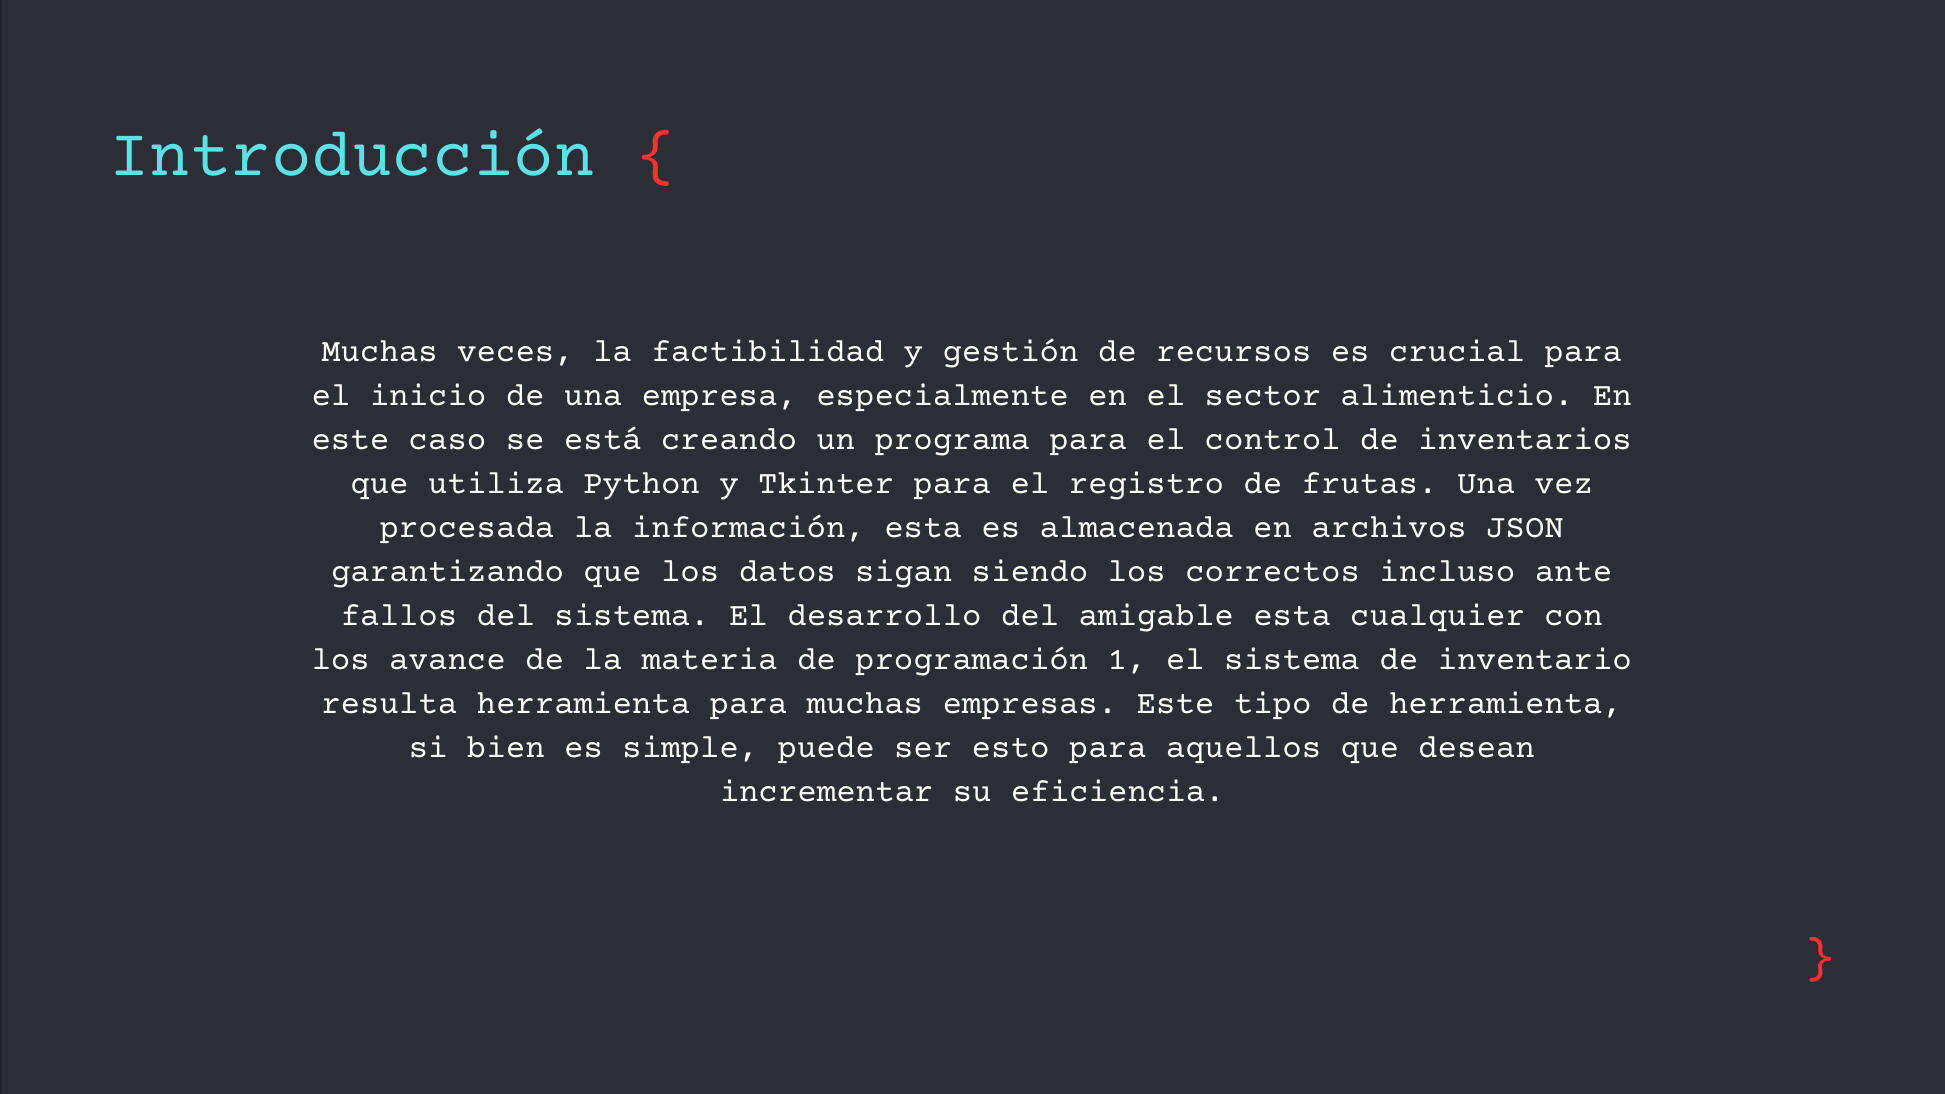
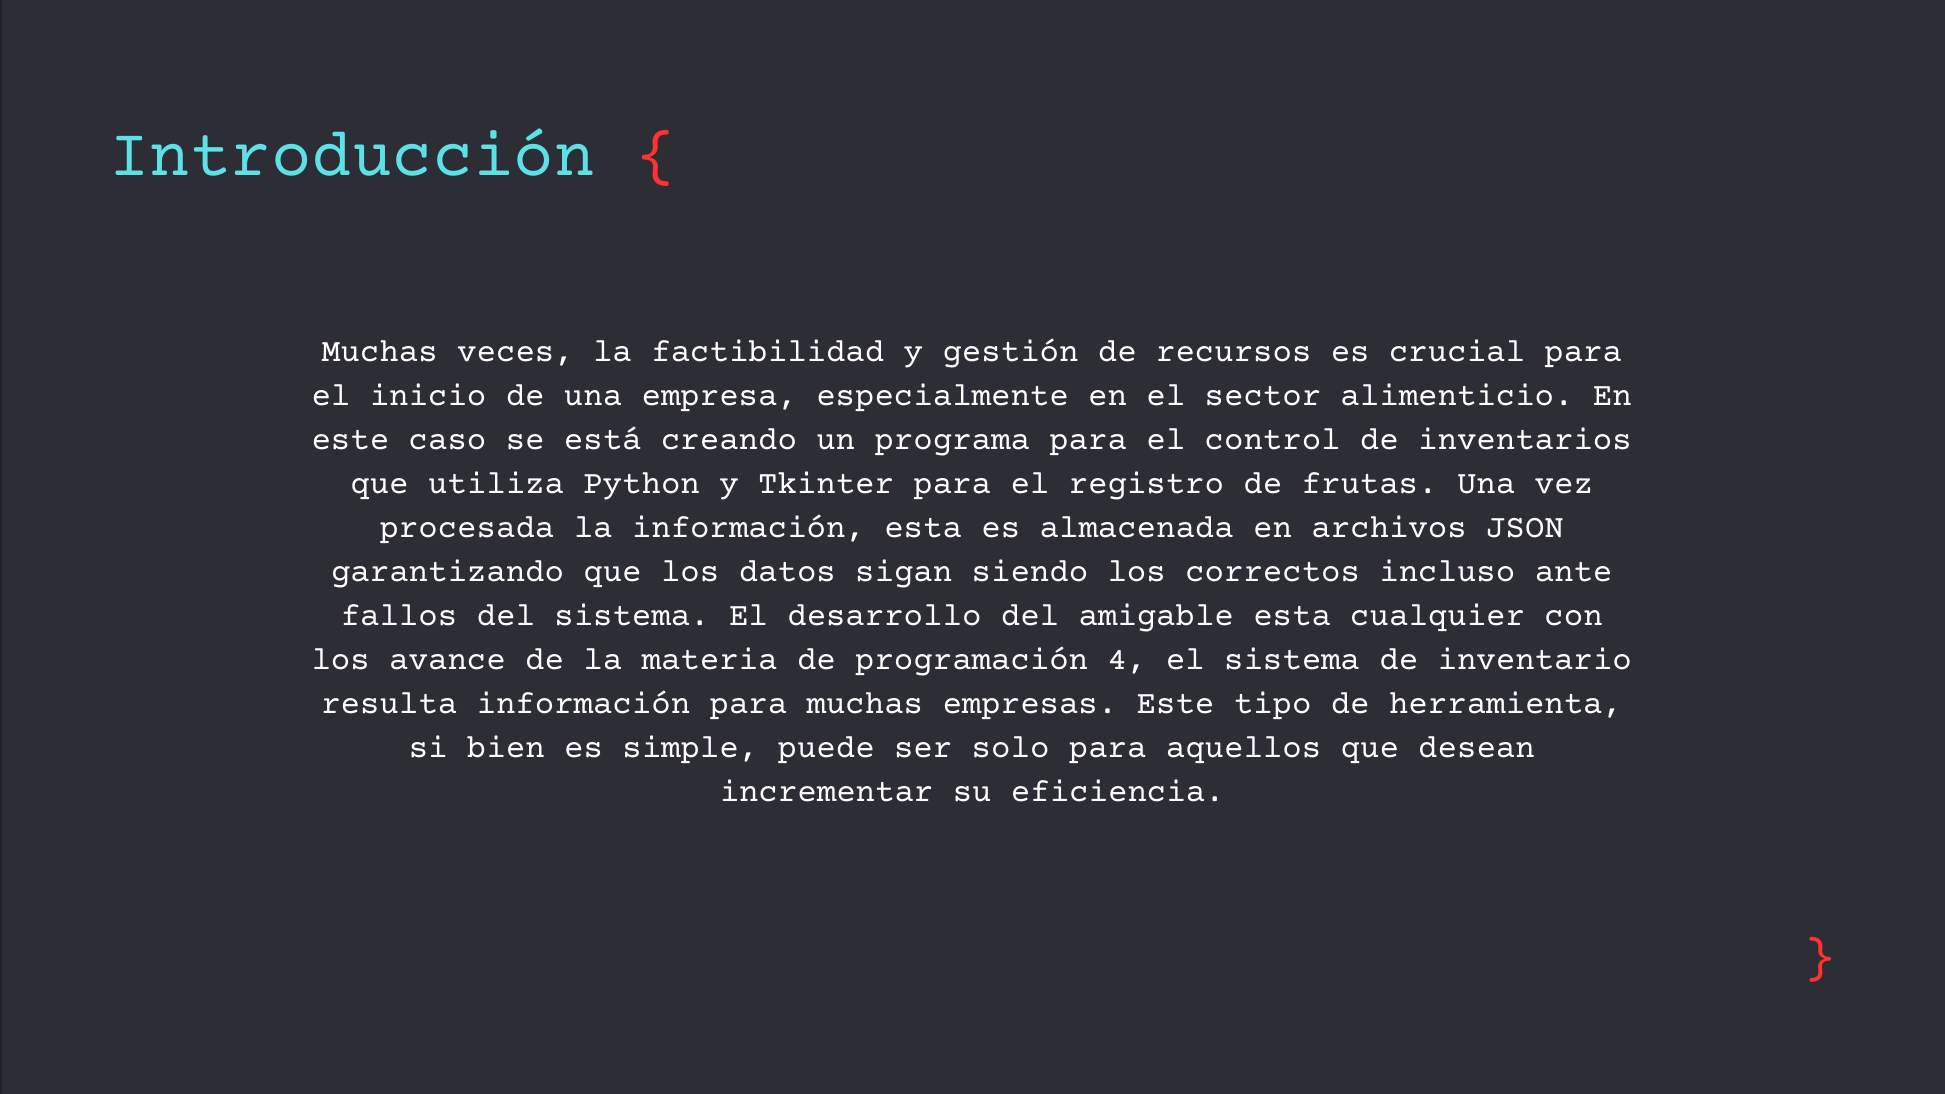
1: 1 -> 4
resulta herramienta: herramienta -> información
esto: esto -> solo
